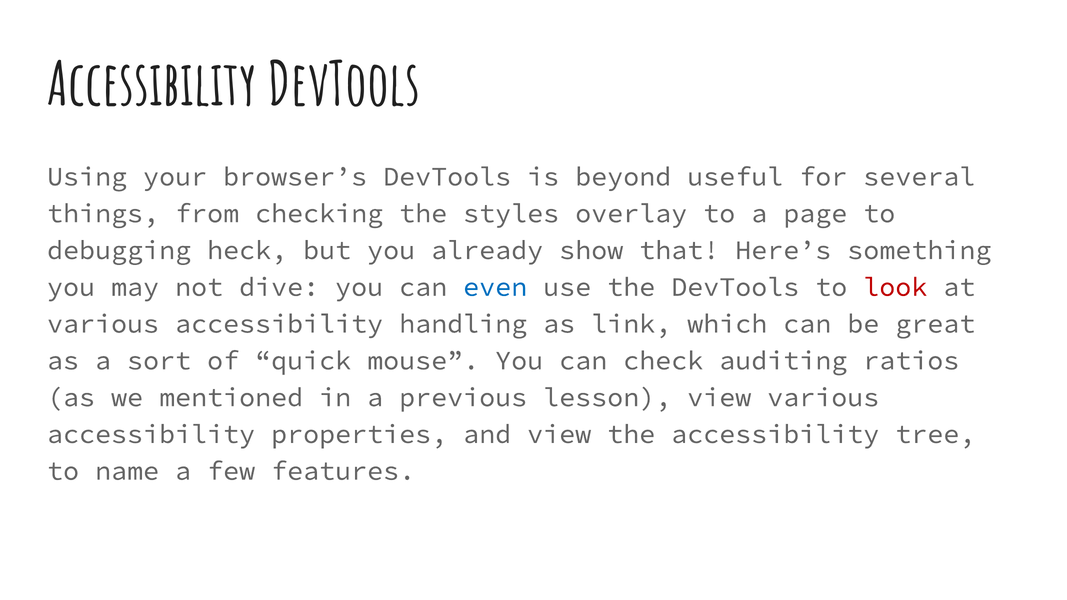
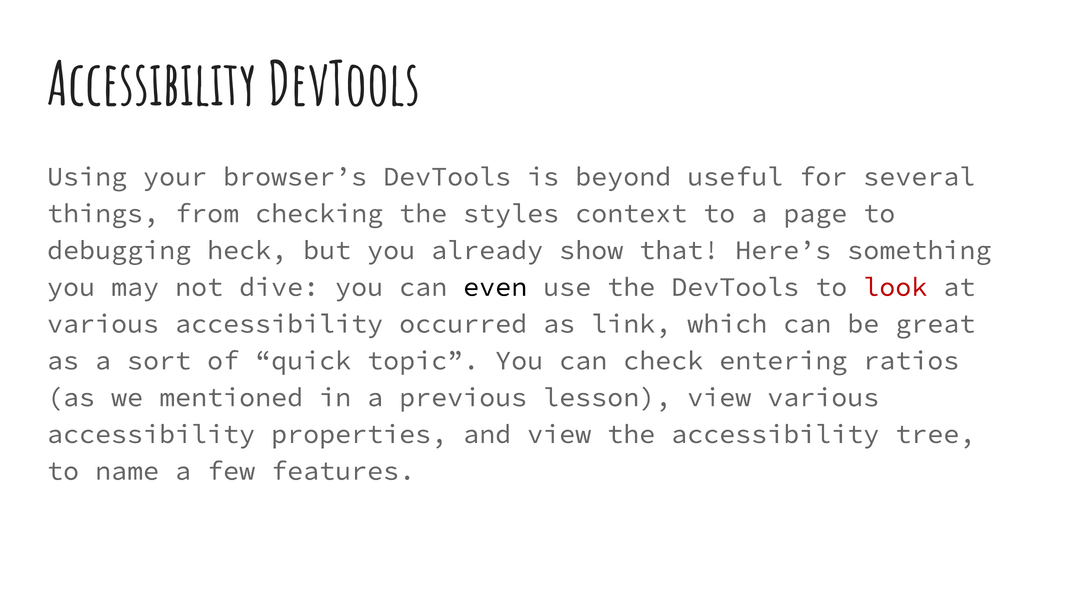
overlay: overlay -> context
even colour: blue -> black
handling: handling -> occurred
mouse: mouse -> topic
auditing: auditing -> entering
